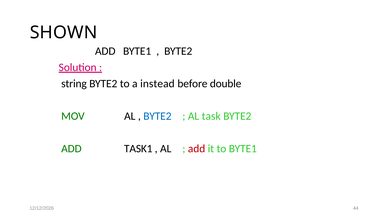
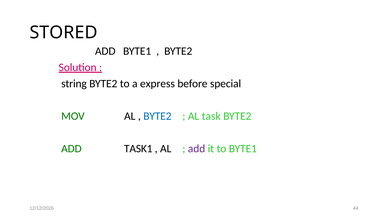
SHOWN: SHOWN -> STORED
instead: instead -> express
double: double -> special
add at (197, 149) colour: red -> purple
